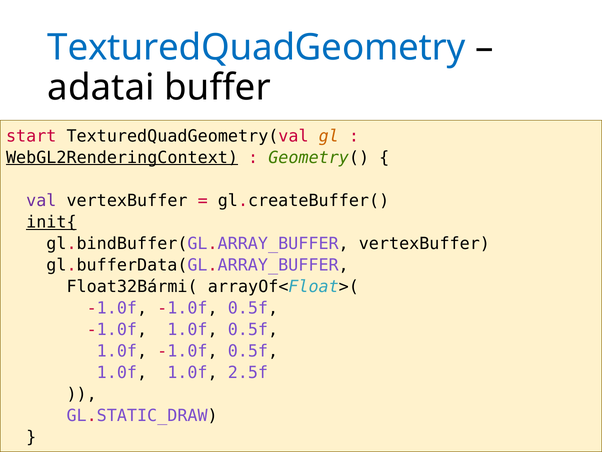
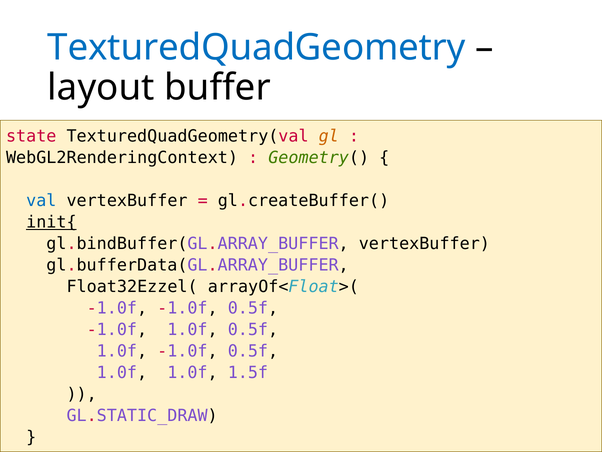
adatai: adatai -> layout
start: start -> state
WebGL2RenderingContext underline: present -> none
val colour: purple -> blue
Float32Bármi(: Float32Bármi( -> Float32Ezzel(
2.5f: 2.5f -> 1.5f
